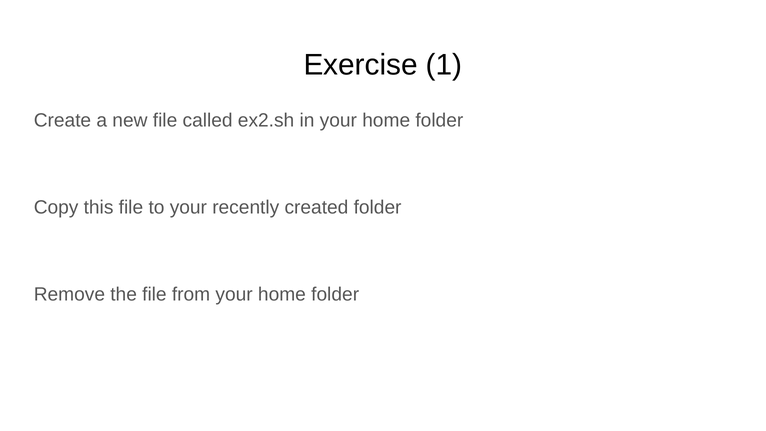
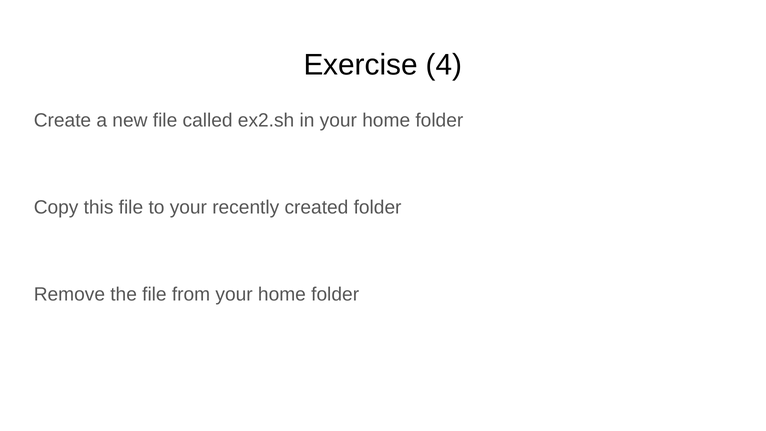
1: 1 -> 4
